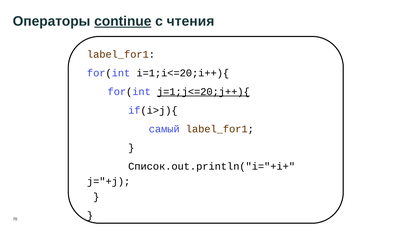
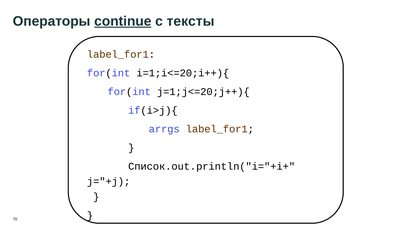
чтения: чтения -> тексты
j=1;j<=20;j++){ underline: present -> none
самый: самый -> arrgs
